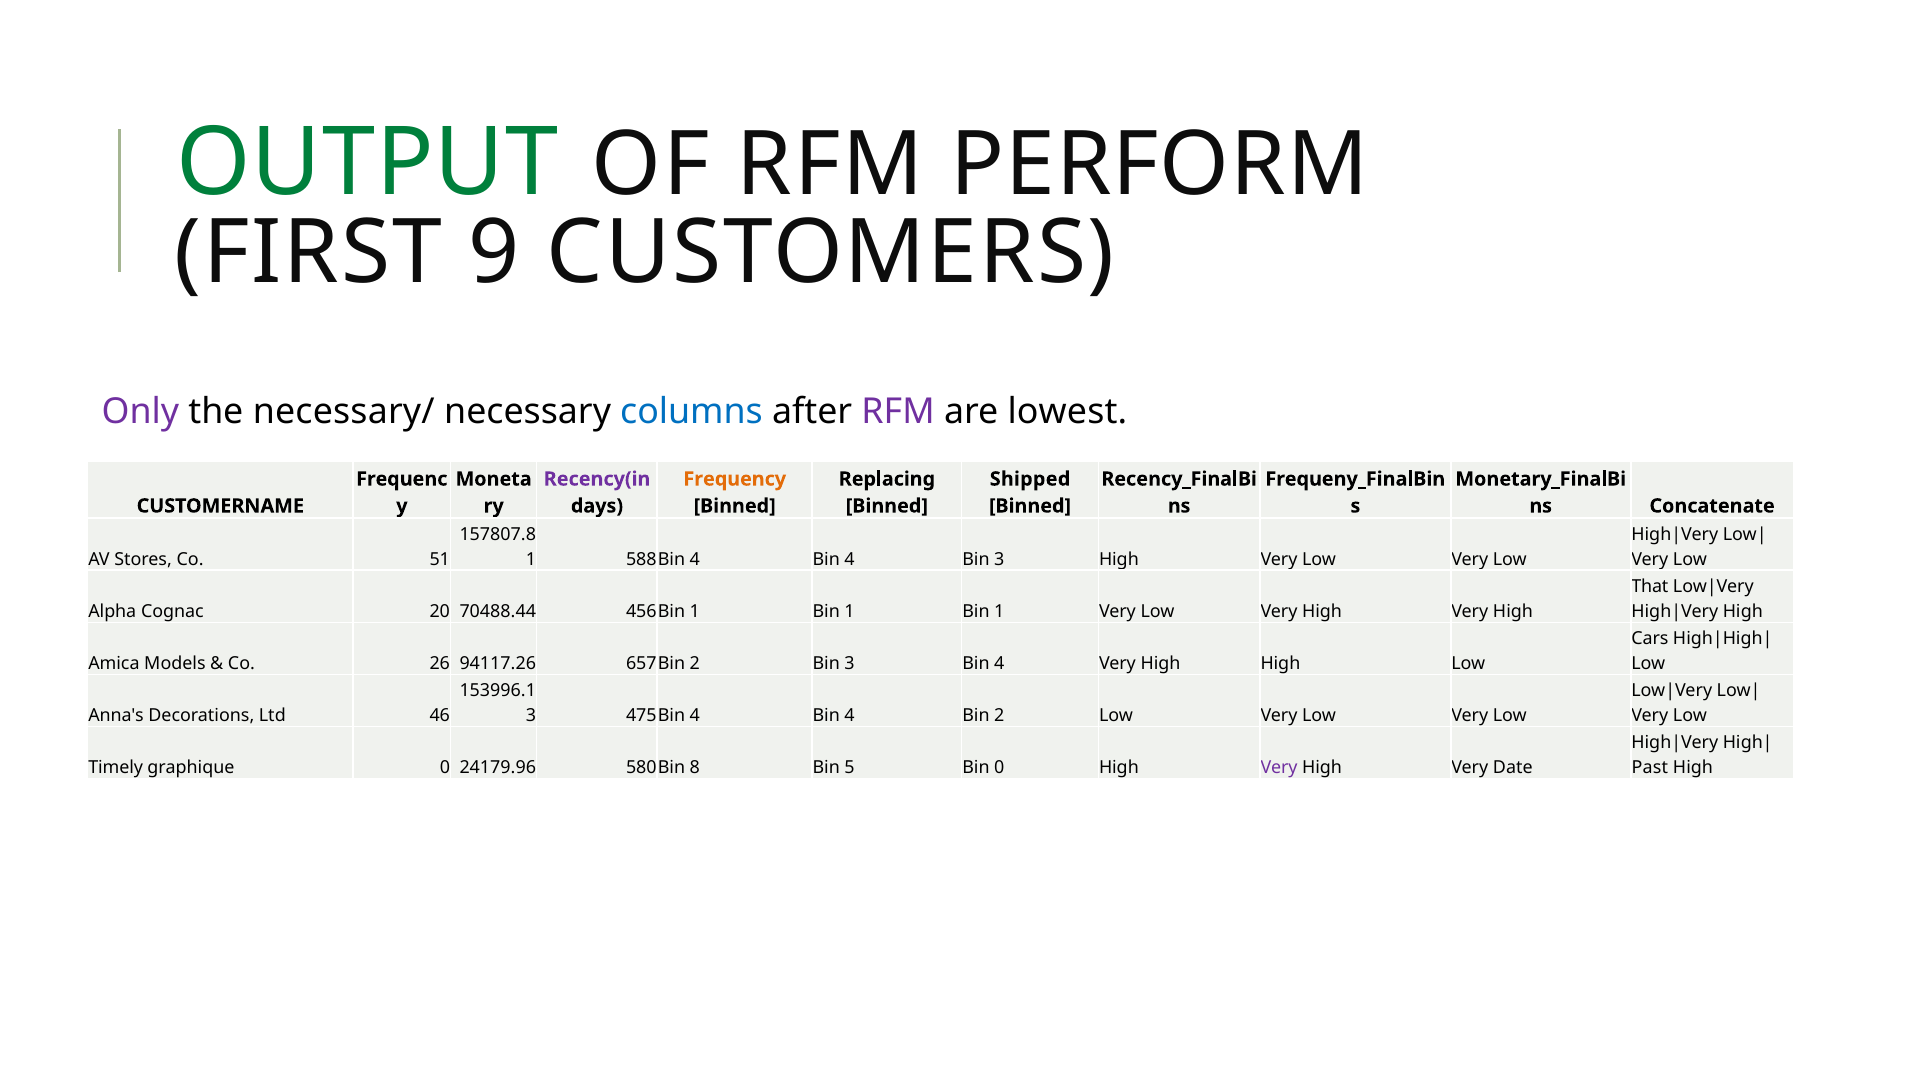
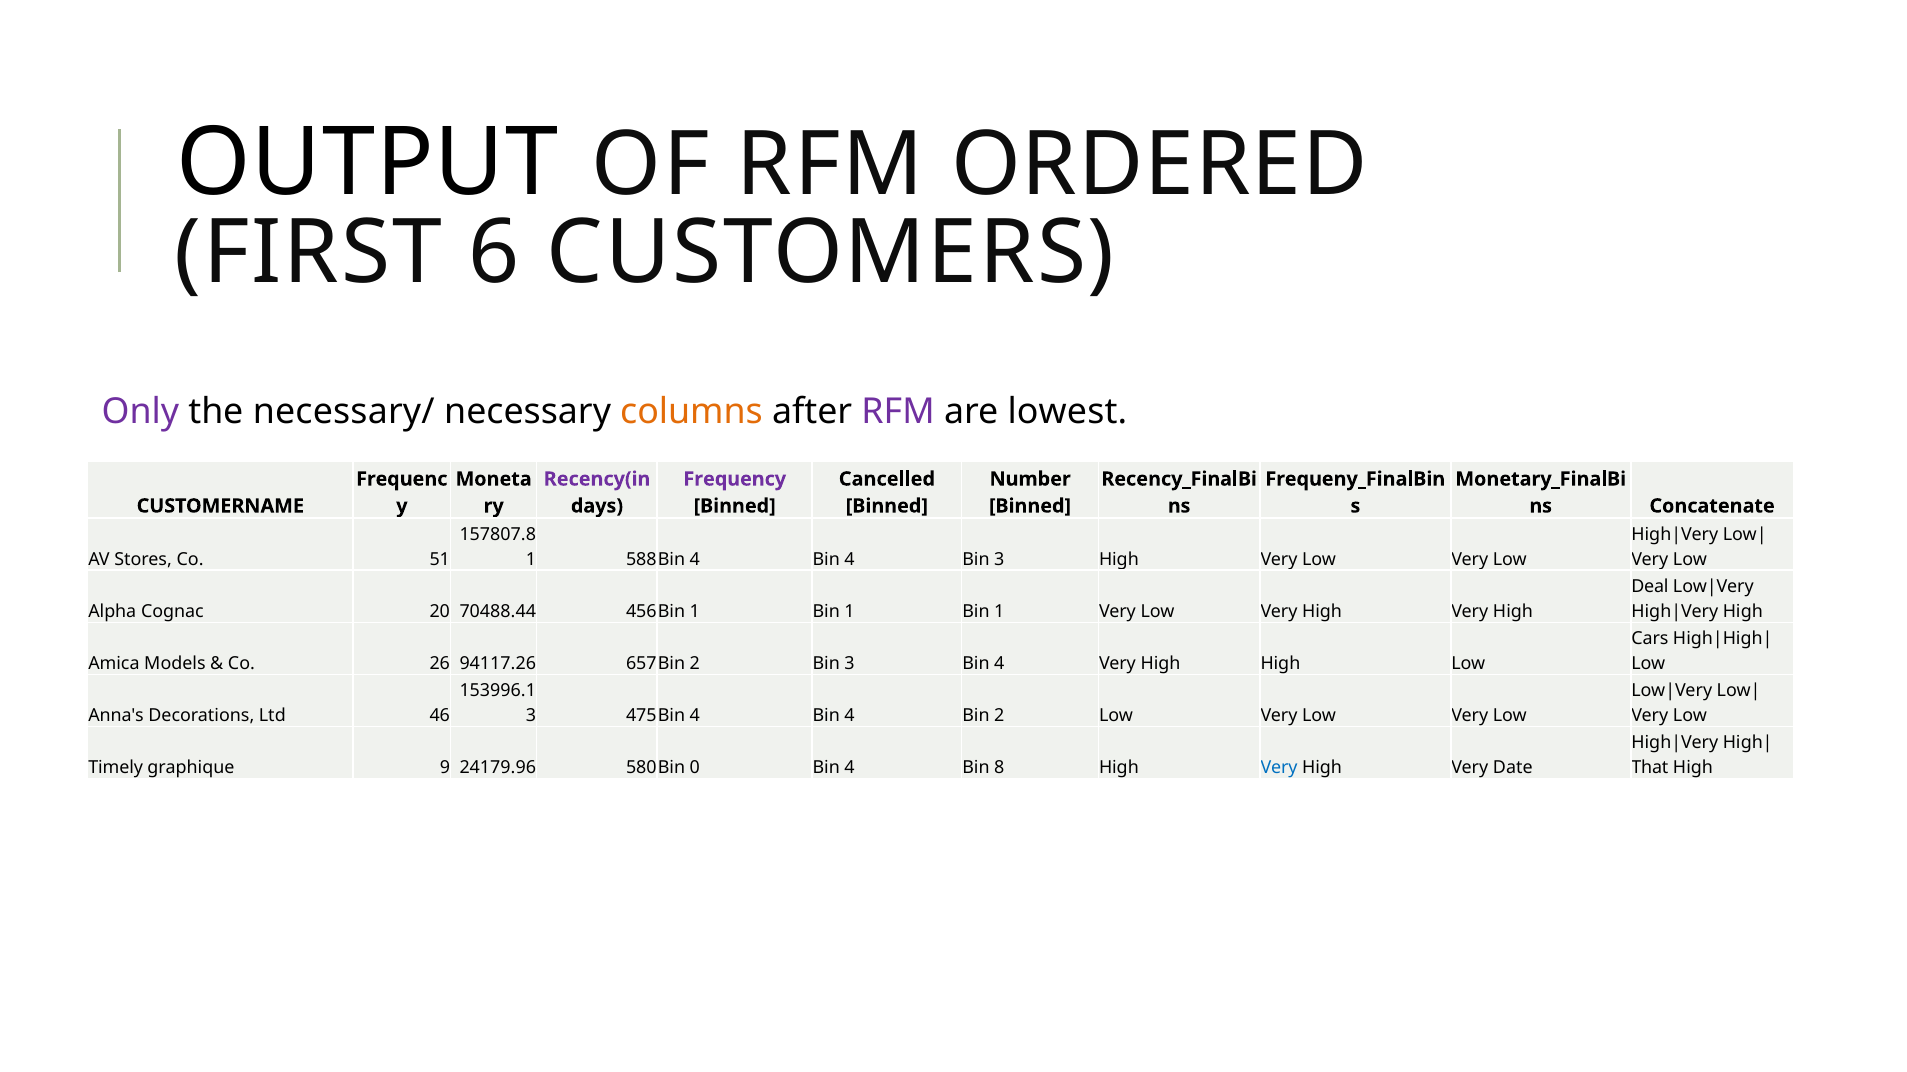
OUTPUT colour: green -> black
PERFORM: PERFORM -> ORDERED
9: 9 -> 6
columns colour: blue -> orange
Frequency colour: orange -> purple
Replacing: Replacing -> Cancelled
Shipped: Shipped -> Number
That: That -> Deal
graphique 0: 0 -> 9
8: 8 -> 0
5 at (849, 768): 5 -> 4
Bin 0: 0 -> 8
Very at (1279, 768) colour: purple -> blue
Past: Past -> That
